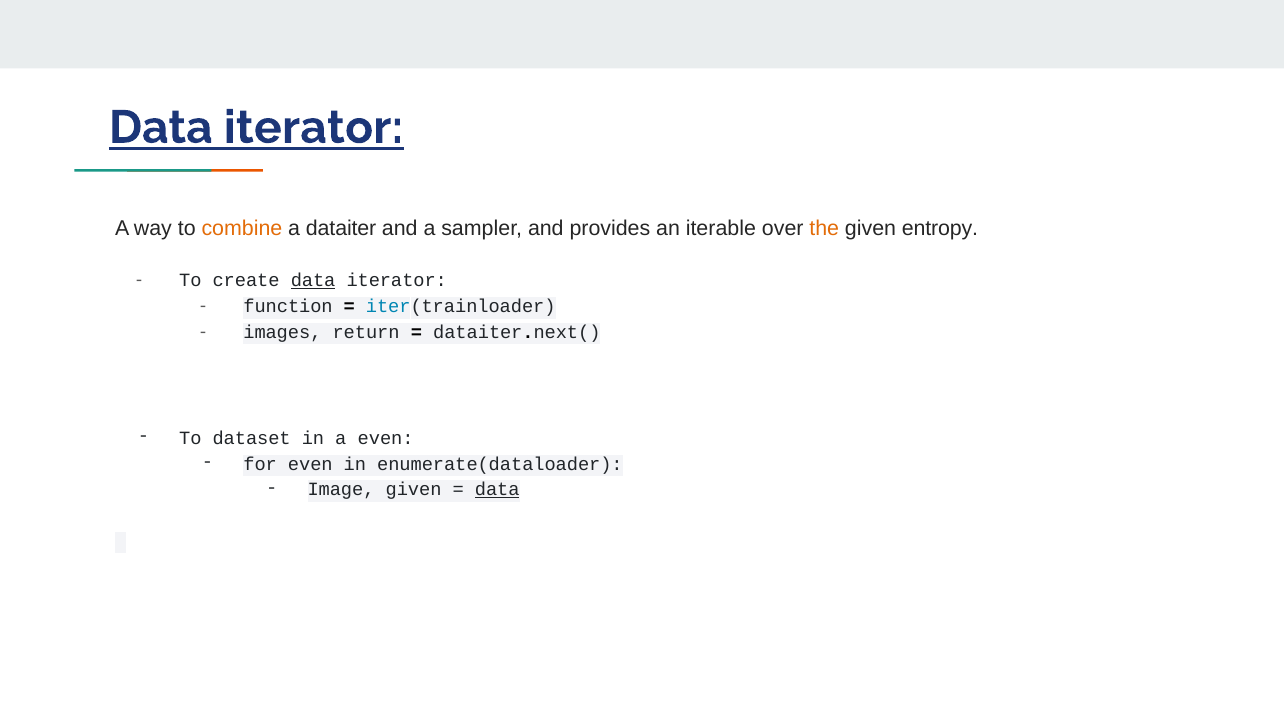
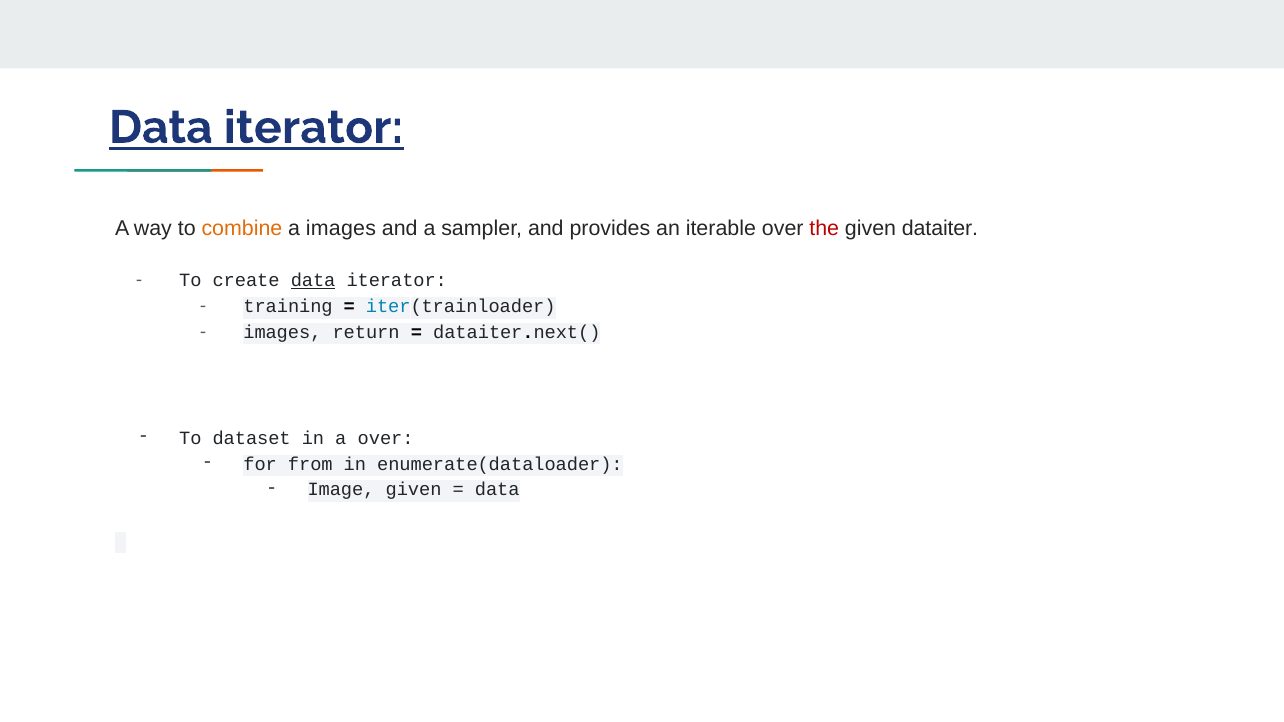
a dataiter: dataiter -> images
the colour: orange -> red
entropy: entropy -> dataiter
function: function -> training
a even: even -> over
for even: even -> from
data at (497, 490) underline: present -> none
